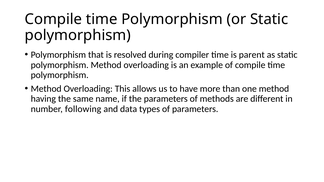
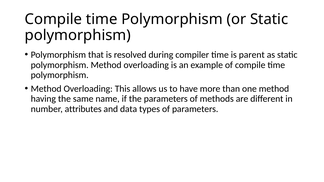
following: following -> attributes
